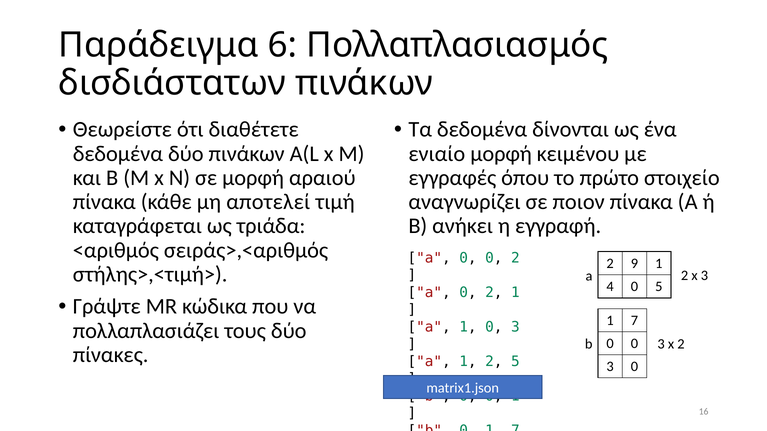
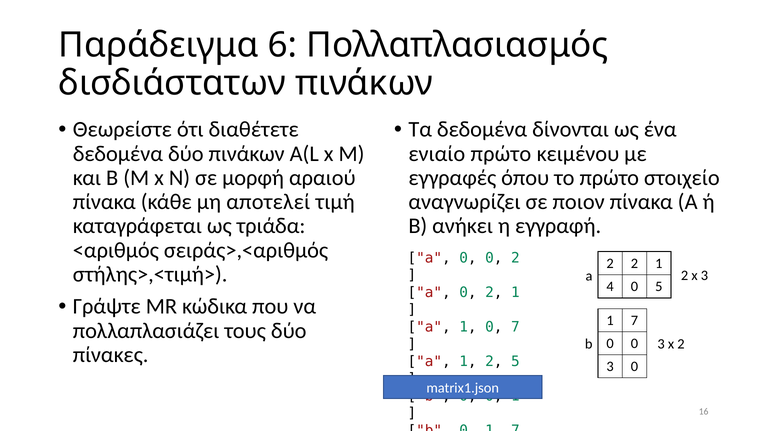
ενιαίο μορφή: μορφή -> πρώτο
2 9: 9 -> 2
1 0 3: 3 -> 7
